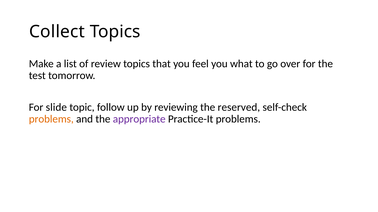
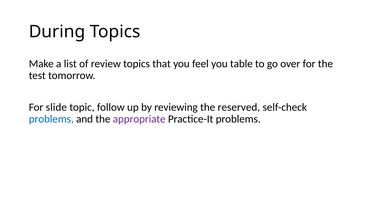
Collect: Collect -> During
what: what -> table
problems at (51, 119) colour: orange -> blue
